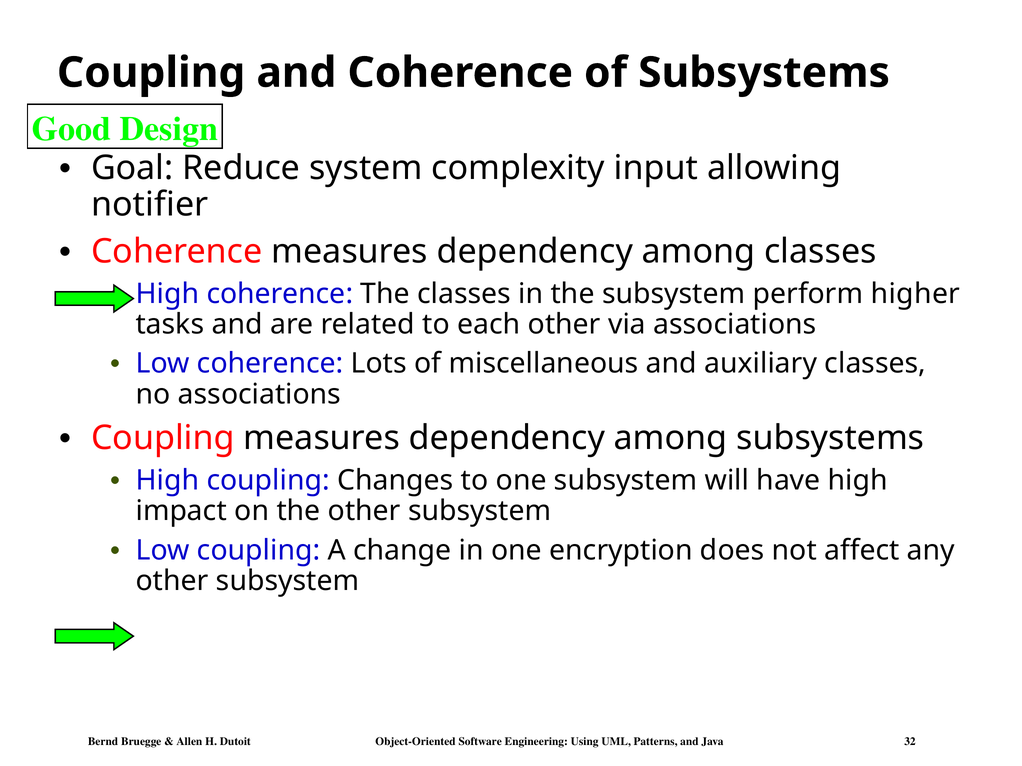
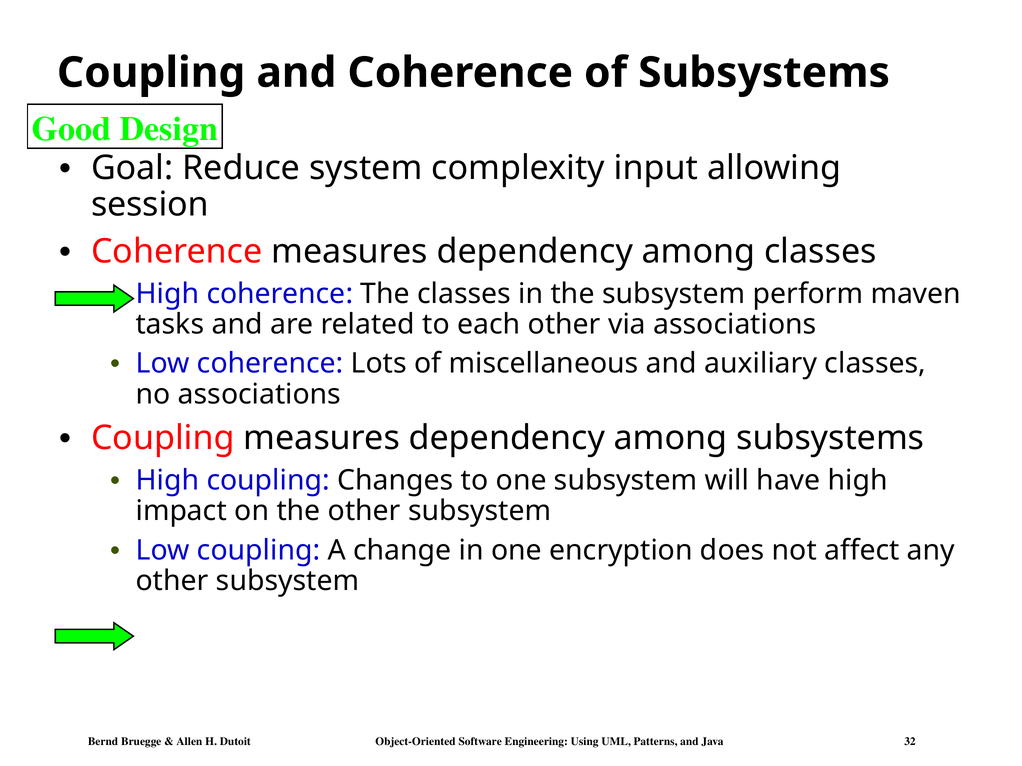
notifier: notifier -> session
higher: higher -> maven
